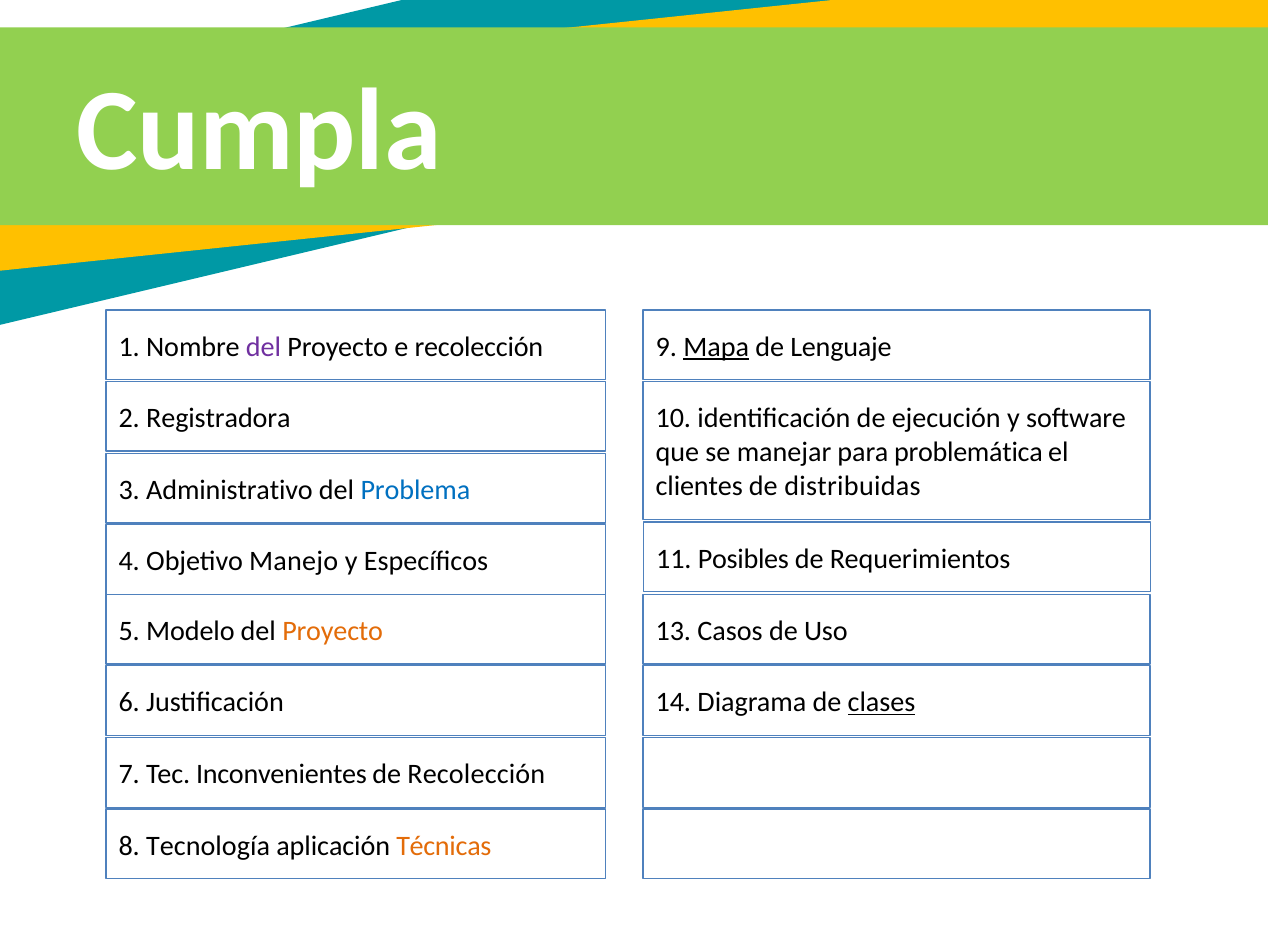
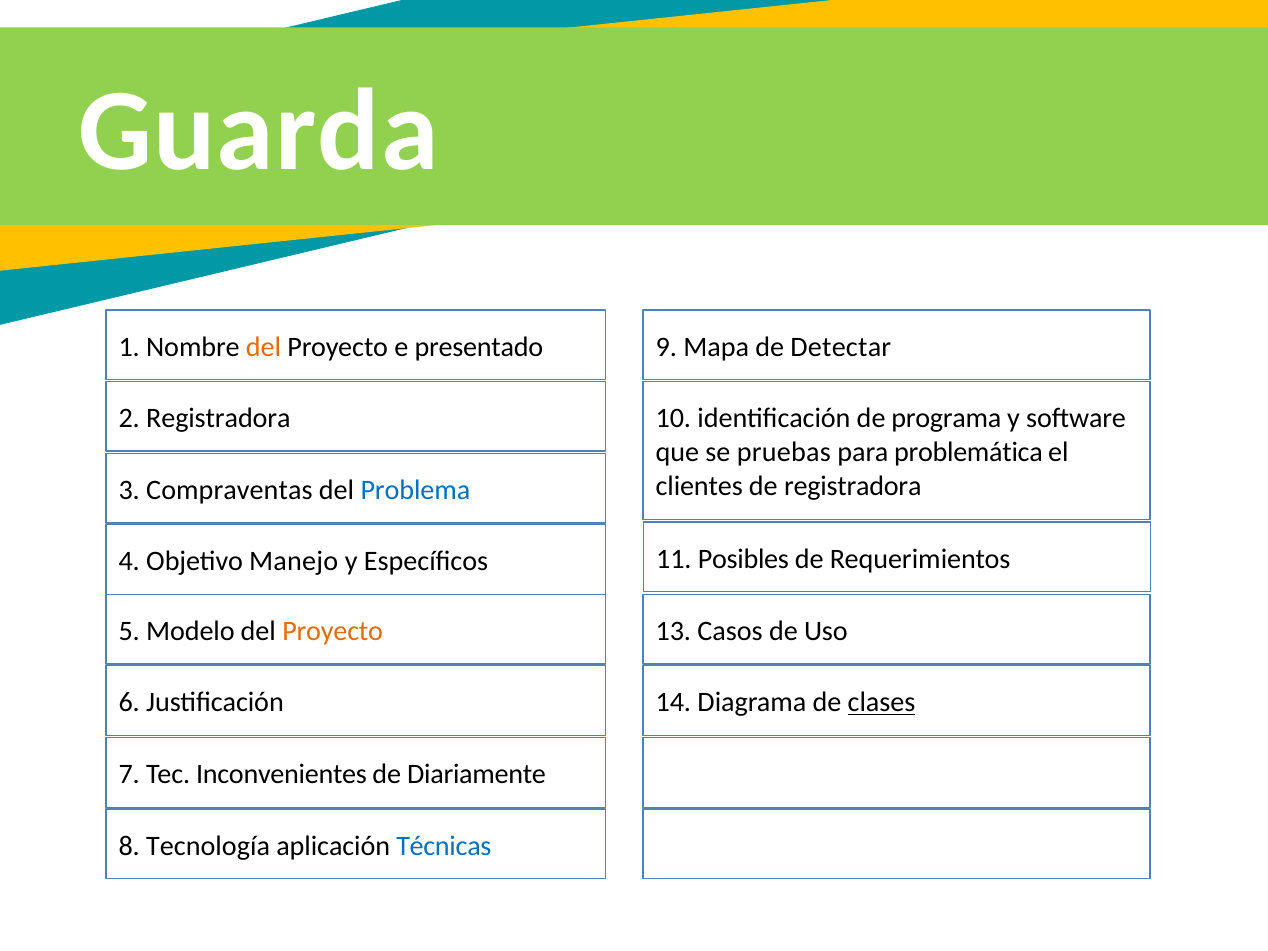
Cumpla: Cumpla -> Guarda
del at (264, 347) colour: purple -> orange
e recolección: recolección -> presentado
Mapa underline: present -> none
Lenguaje: Lenguaje -> Detectar
ejecución: ejecución -> programa
manejar: manejar -> pruebas
de distribuidas: distribuidas -> registradora
Administrativo: Administrativo -> Compraventas
de Recolección: Recolección -> Diariamente
Técnicas colour: orange -> blue
